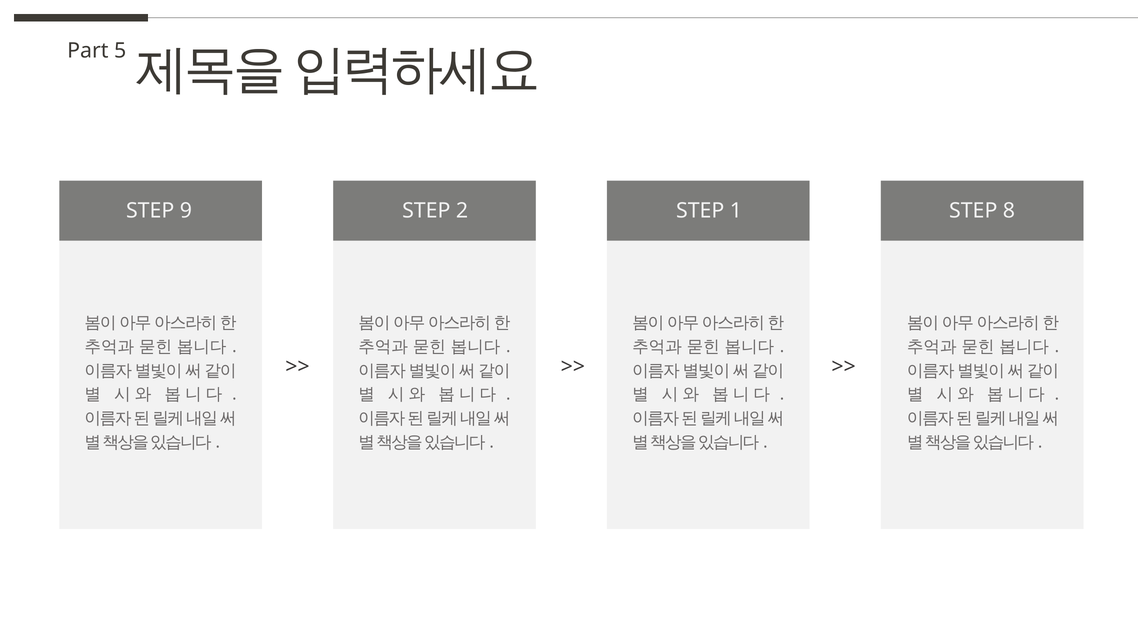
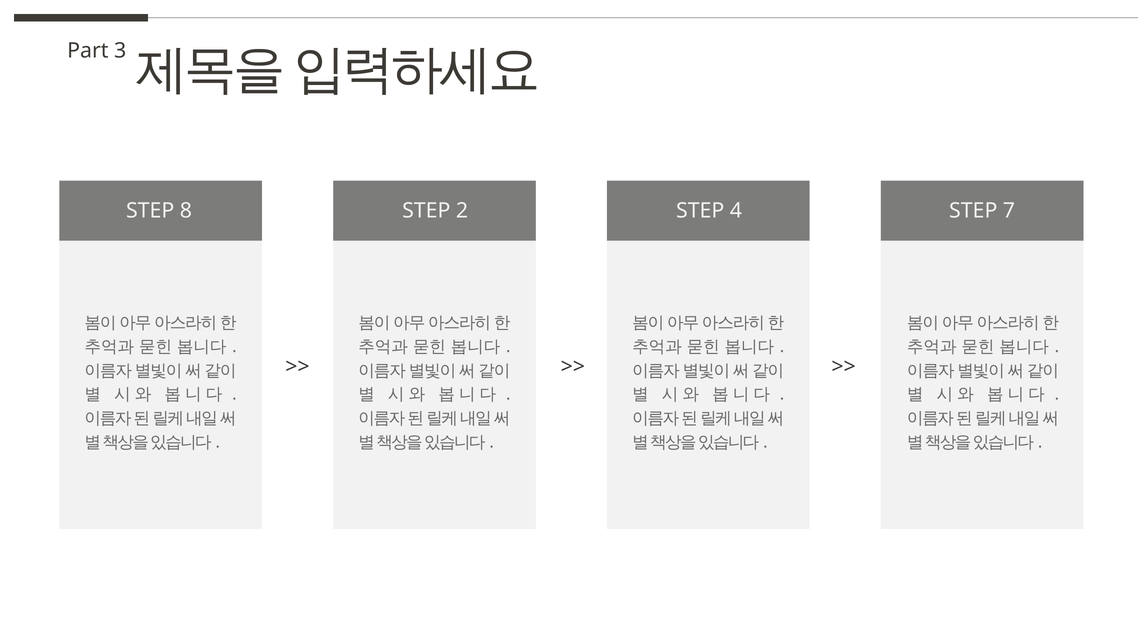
5: 5 -> 3
9: 9 -> 8
1: 1 -> 4
8: 8 -> 7
